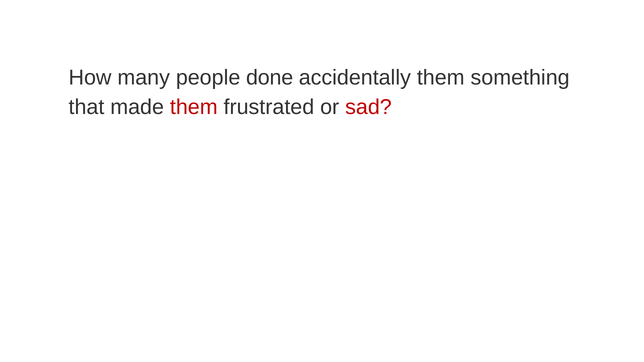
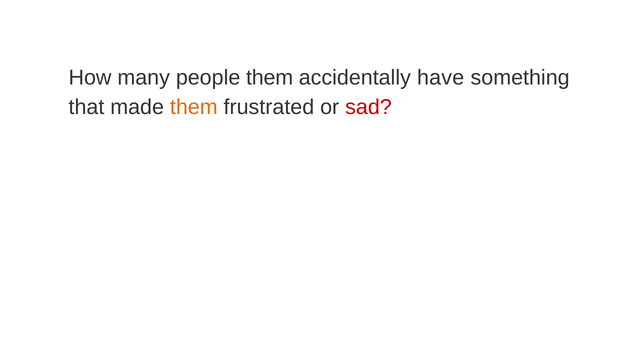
people done: done -> them
accidentally them: them -> have
them at (194, 107) colour: red -> orange
